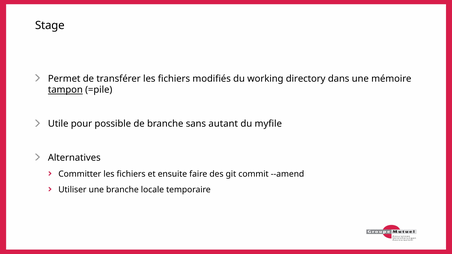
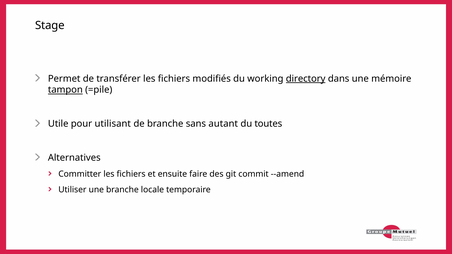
directory underline: none -> present
possible: possible -> utilisant
myfile: myfile -> toutes
